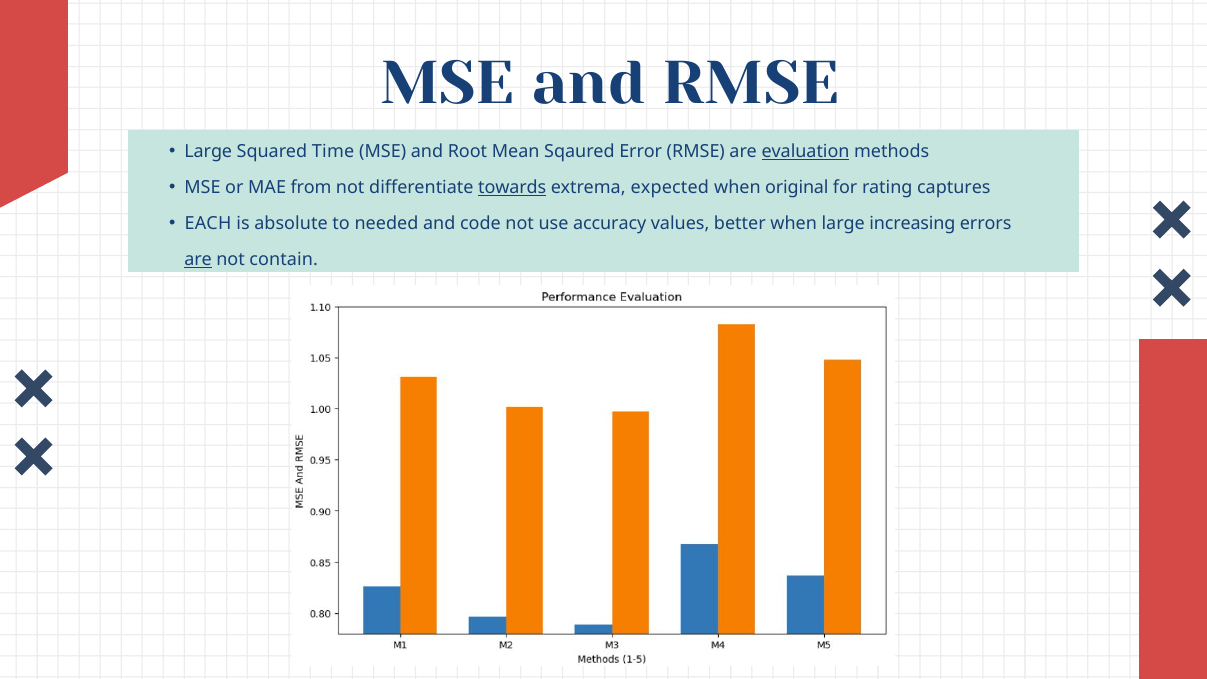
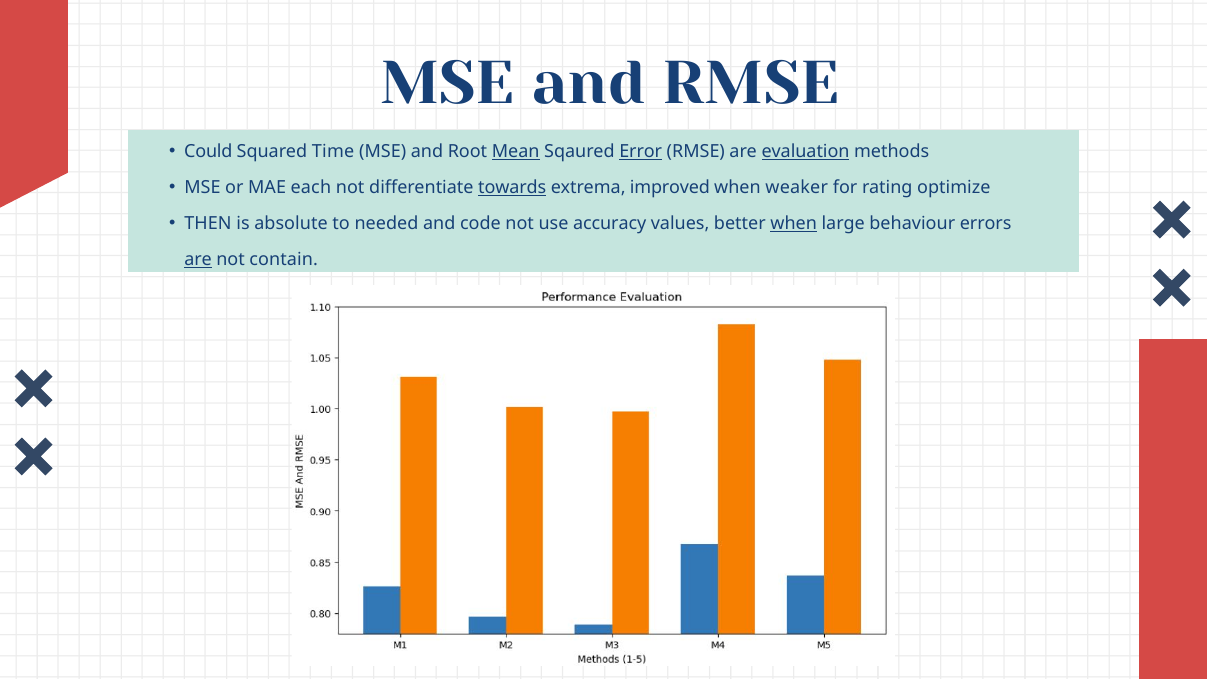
Large at (208, 152): Large -> Could
Mean underline: none -> present
Error underline: none -> present
from: from -> each
expected: expected -> improved
original: original -> weaker
captures: captures -> optimize
EACH: EACH -> THEN
when at (794, 224) underline: none -> present
increasing: increasing -> behaviour
